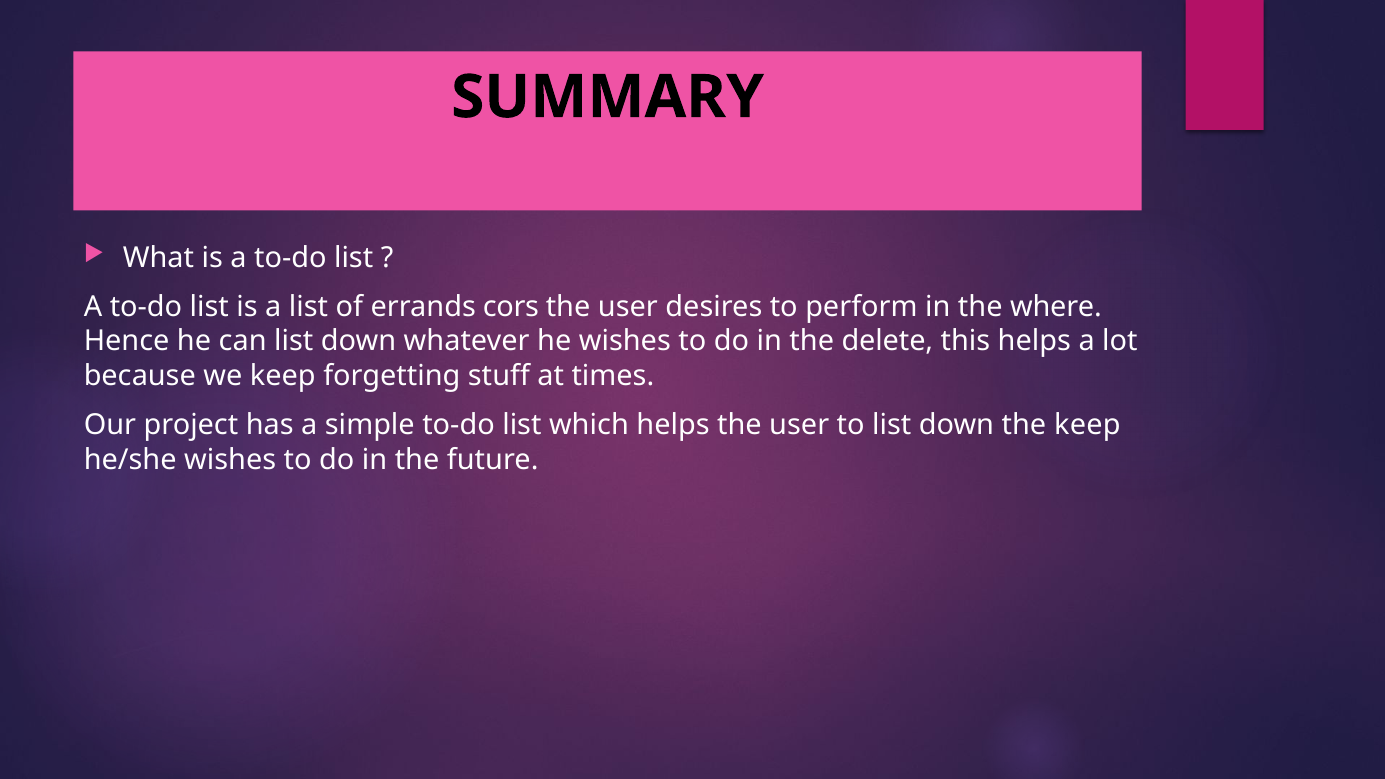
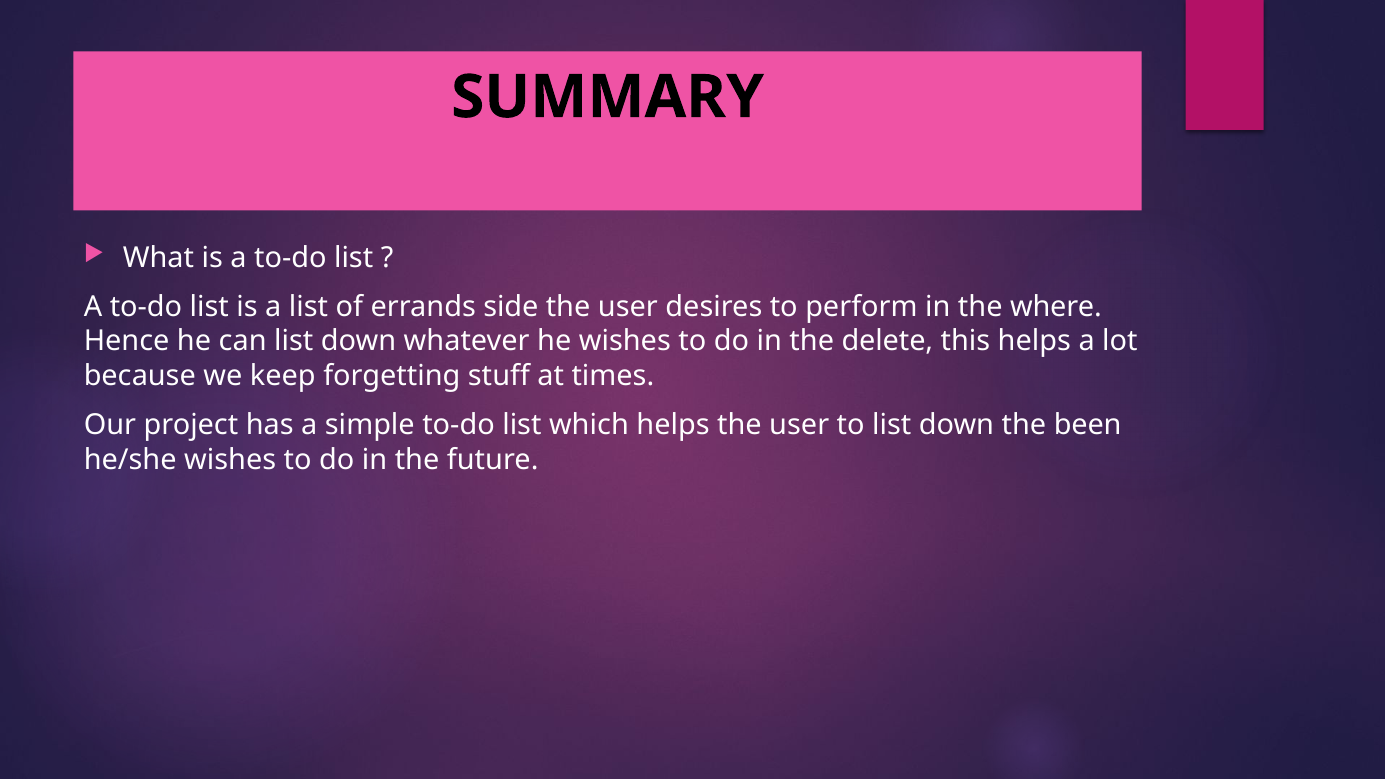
cors: cors -> side
the keep: keep -> been
